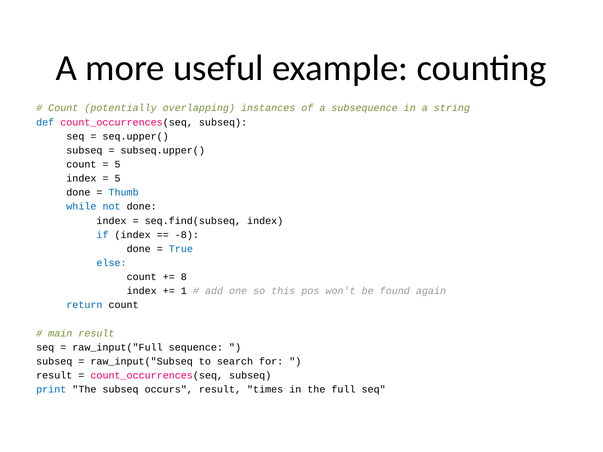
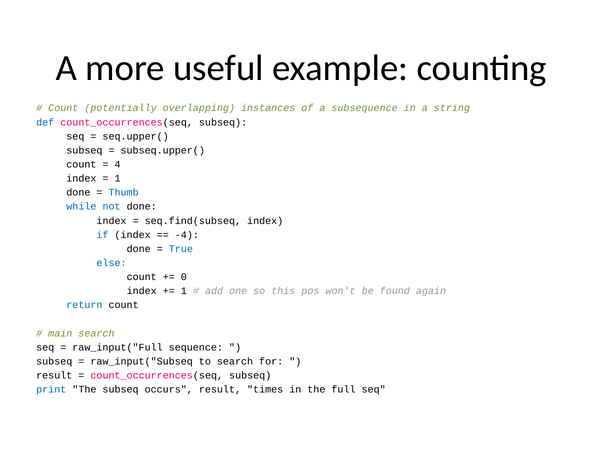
5 at (118, 165): 5 -> 4
5 at (118, 179): 5 -> 1
-8: -8 -> -4
8: 8 -> 0
main result: result -> search
